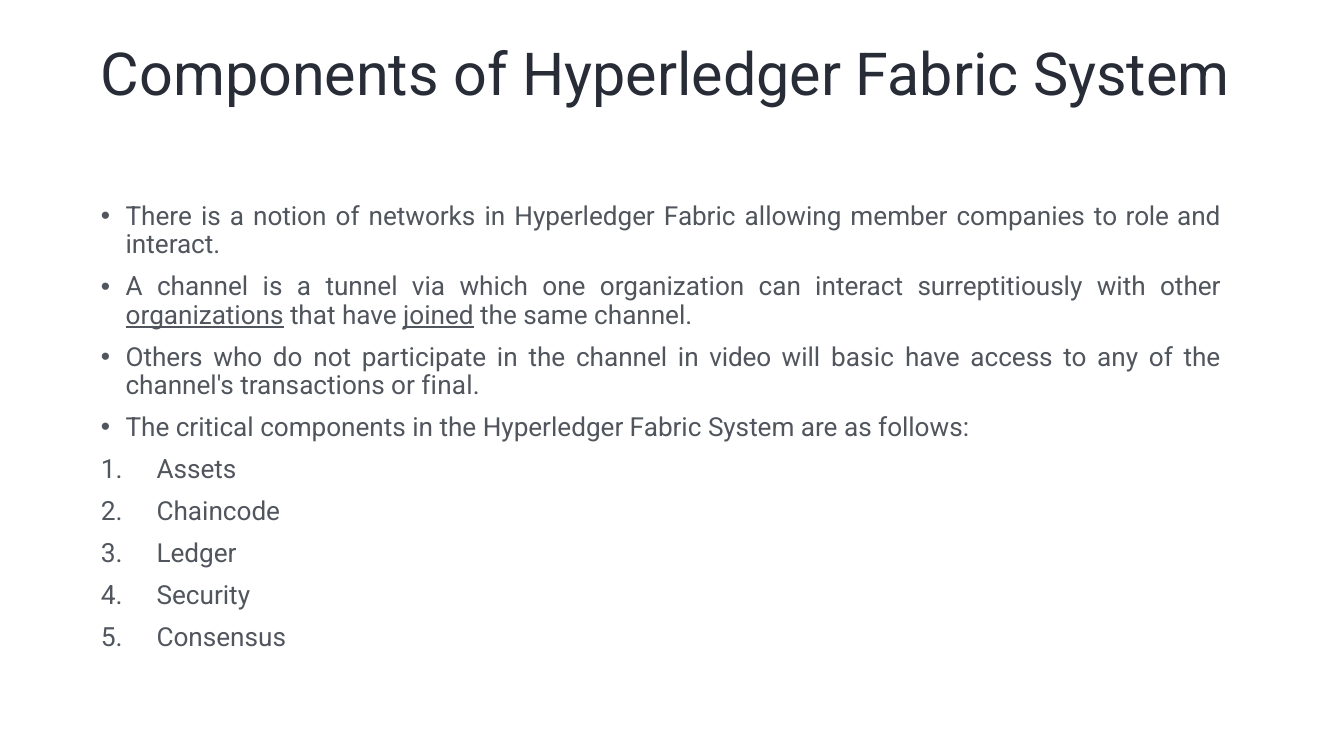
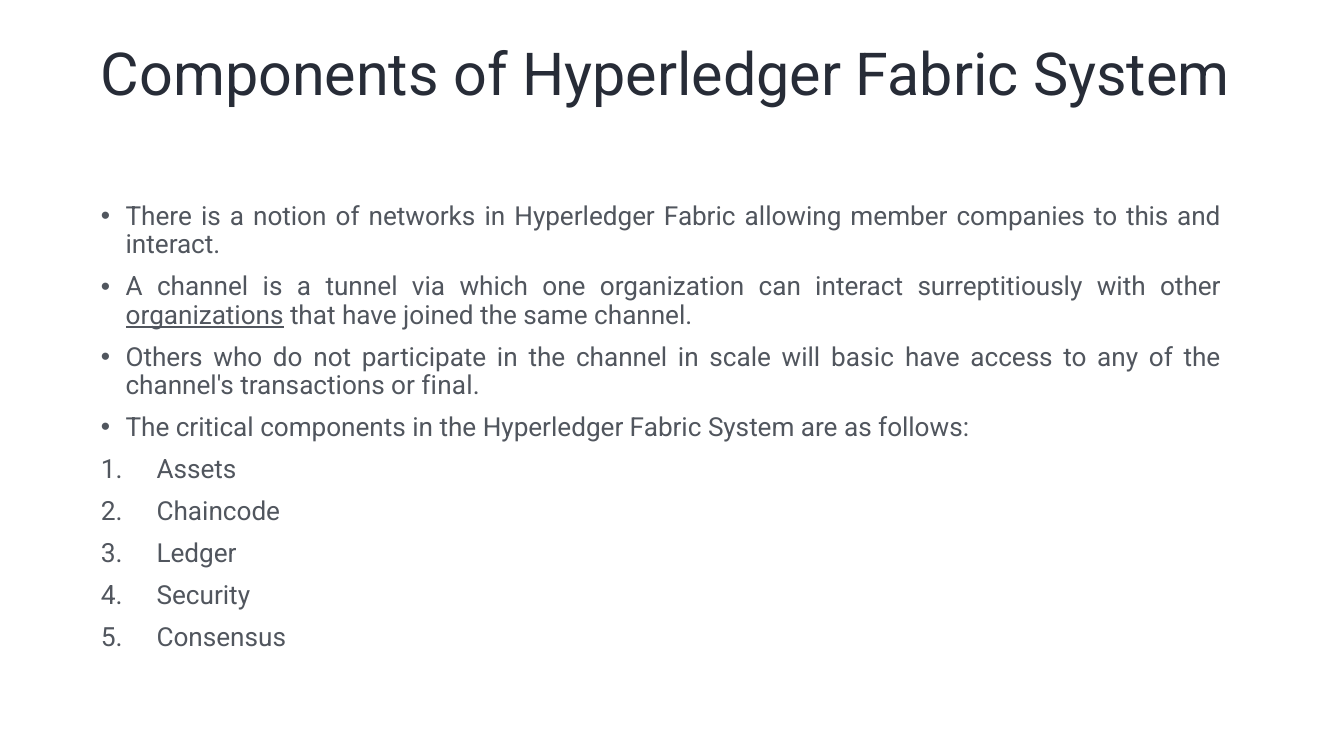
role: role -> this
joined underline: present -> none
video: video -> scale
